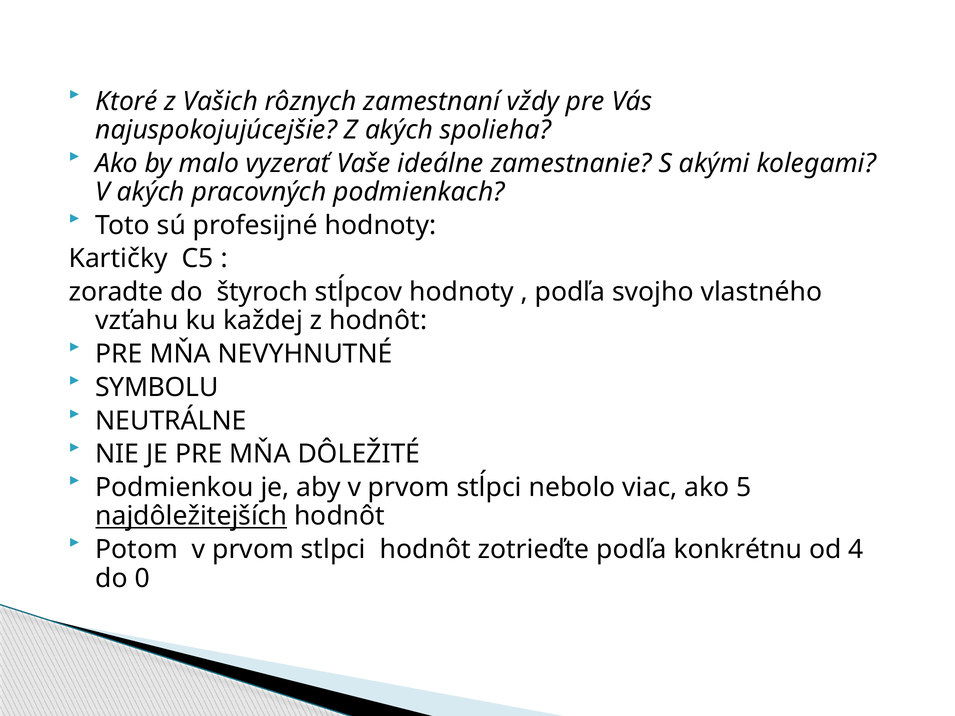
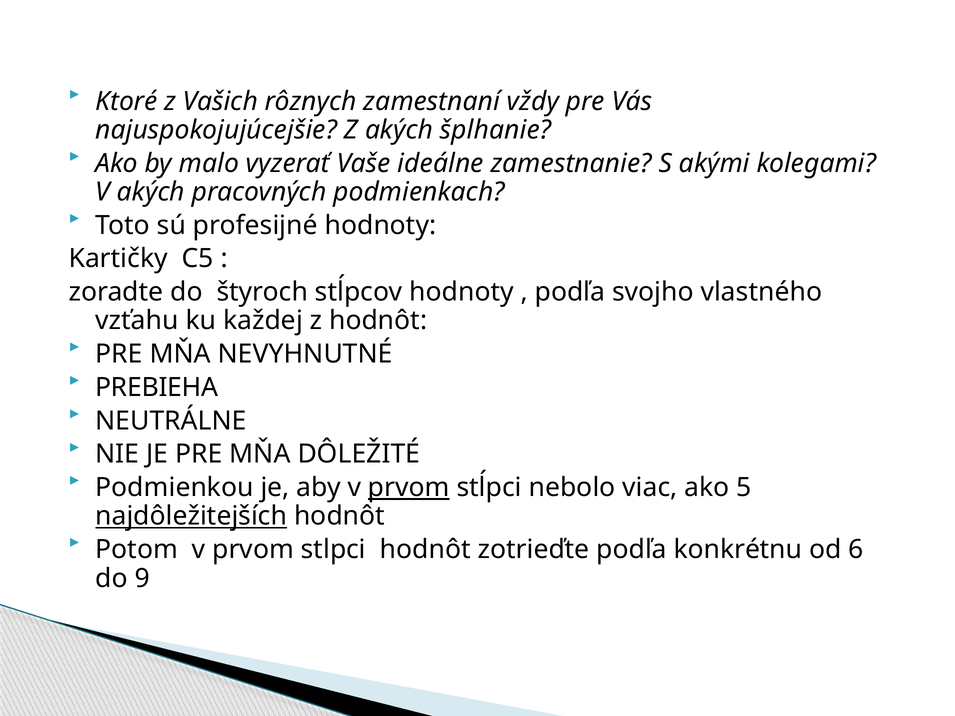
spolieha: spolieha -> šplhanie
SYMBOLU: SYMBOLU -> PREBIEHA
prvom at (409, 488) underline: none -> present
4: 4 -> 6
0: 0 -> 9
